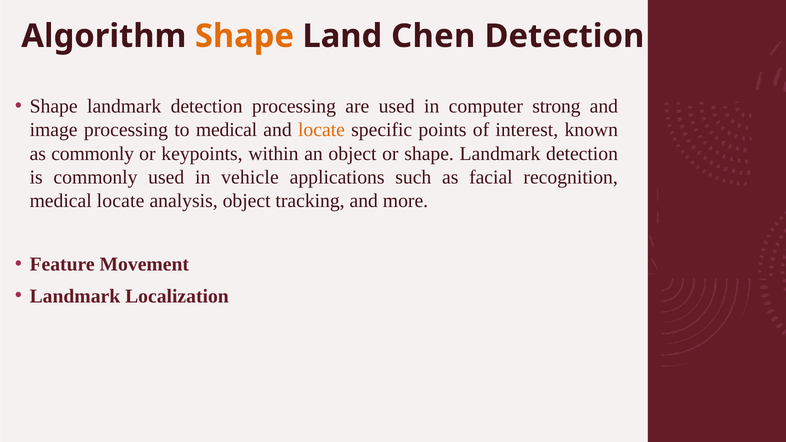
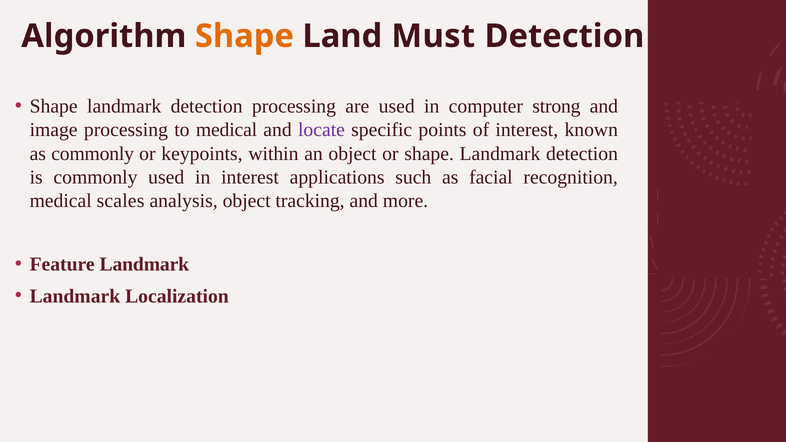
Chen: Chen -> Must
locate at (321, 130) colour: orange -> purple
in vehicle: vehicle -> interest
medical locate: locate -> scales
Feature Movement: Movement -> Landmark
